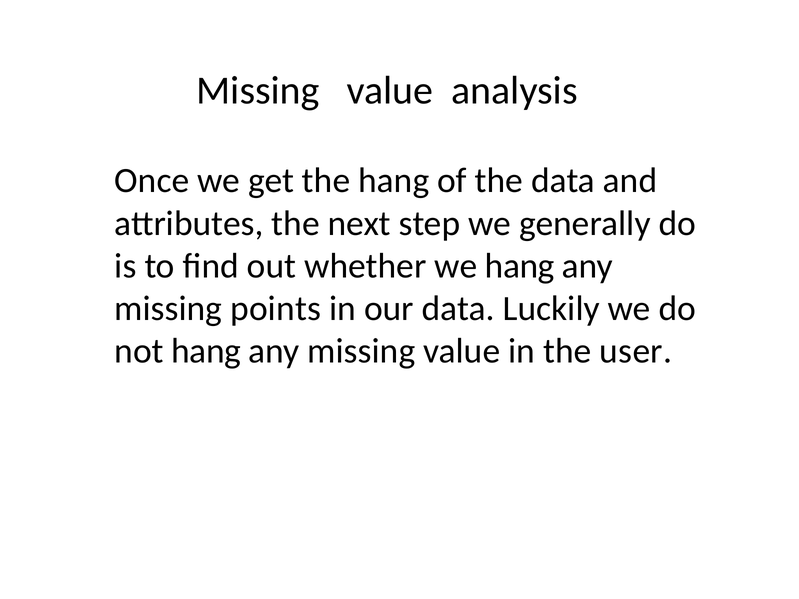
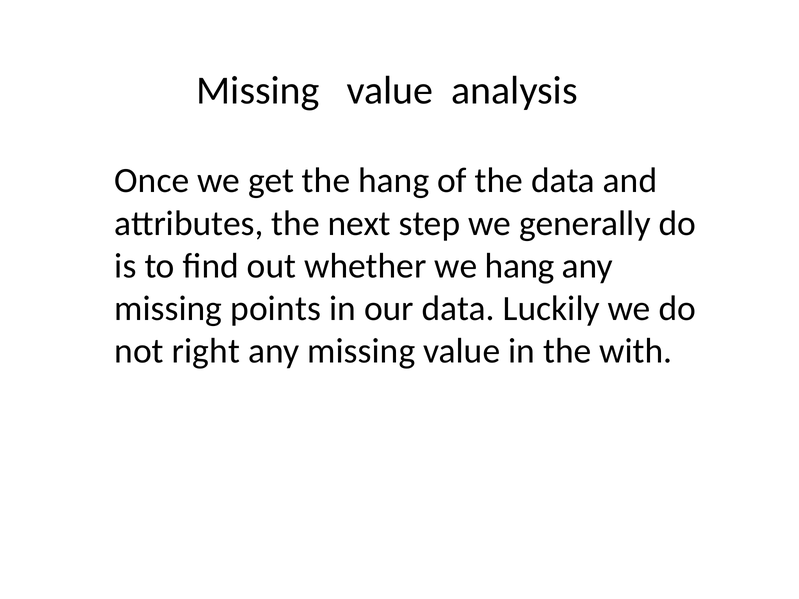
not hang: hang -> right
user: user -> with
